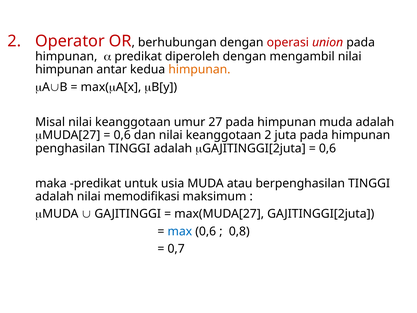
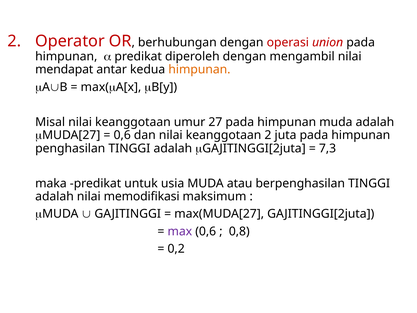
himpunan at (64, 69): himpunan -> mendapat
0,6 at (328, 148): 0,6 -> 7,3
max colour: blue -> purple
0,7: 0,7 -> 0,2
